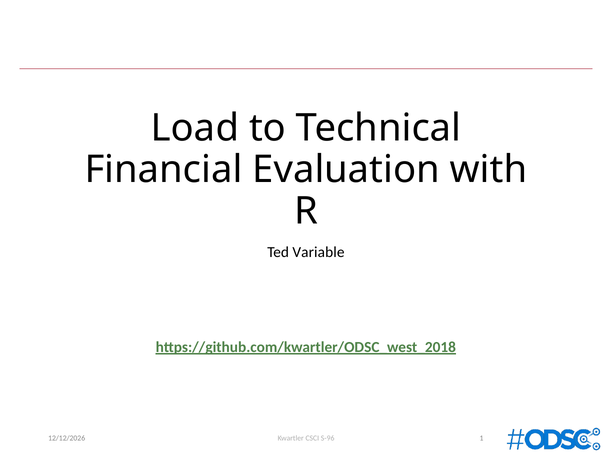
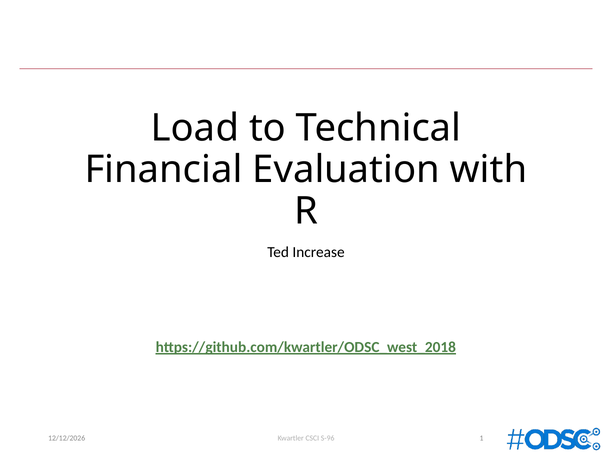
Variable: Variable -> Increase
